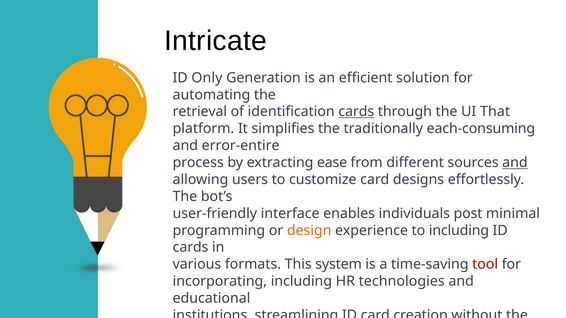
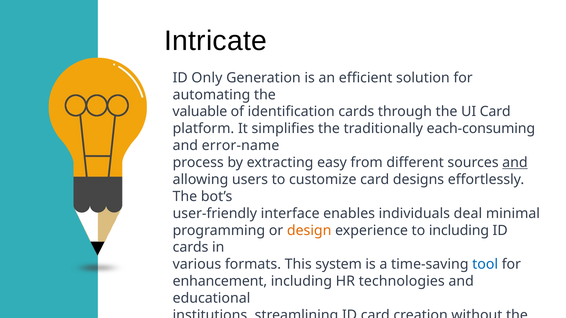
retrieval: retrieval -> valuable
cards at (356, 112) underline: present -> none
UI That: That -> Card
error-entire: error-entire -> error-name
ease: ease -> easy
post: post -> deal
tool colour: red -> blue
incorporating: incorporating -> enhancement
